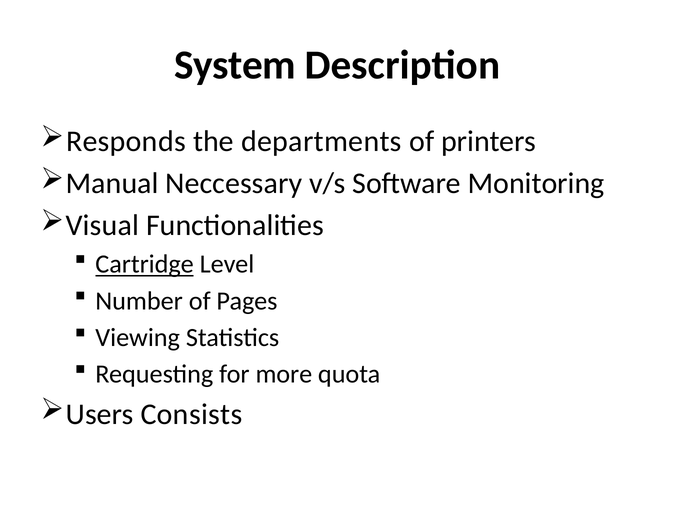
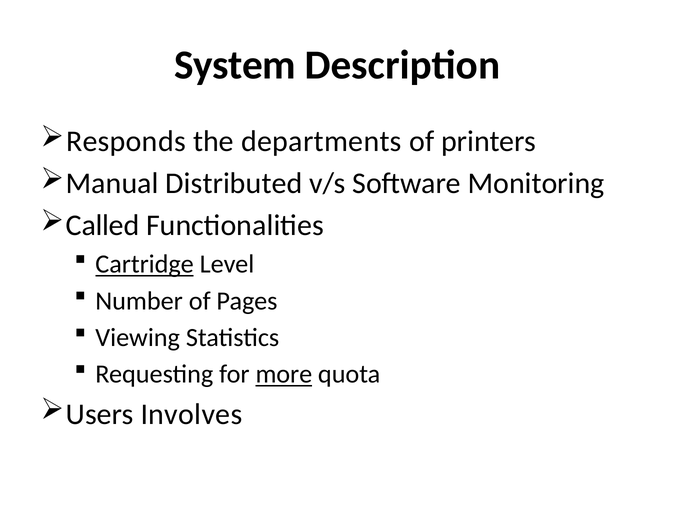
Neccessary: Neccessary -> Distributed
Visual: Visual -> Called
more underline: none -> present
Consists: Consists -> Involves
